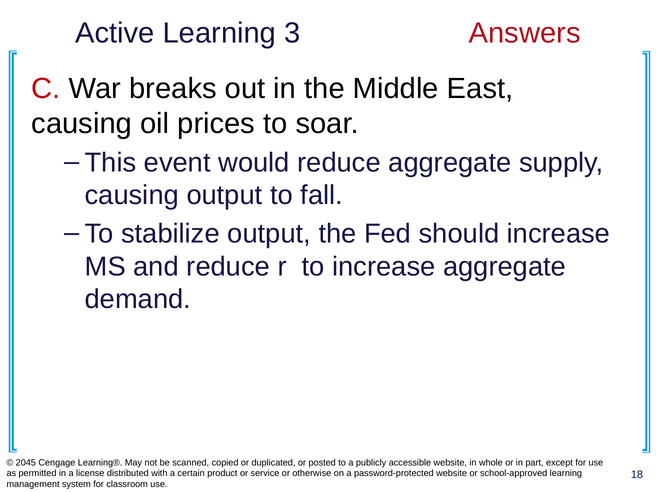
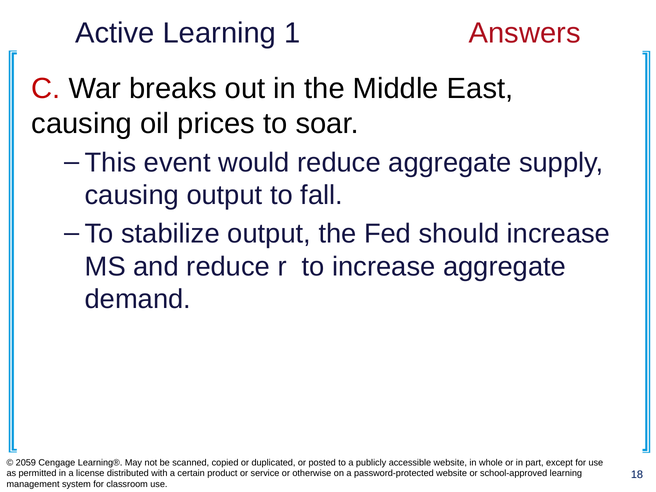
3: 3 -> 1
2045: 2045 -> 2059
